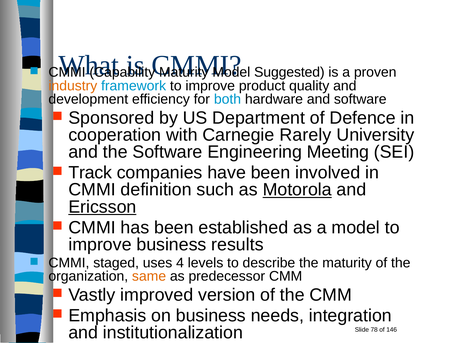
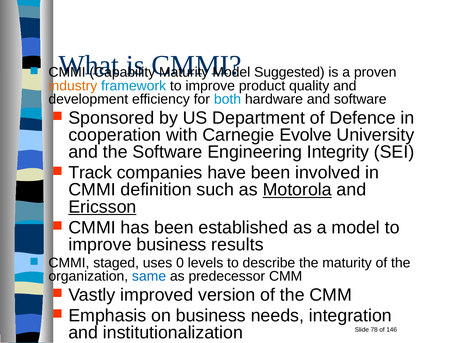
Rarely: Rarely -> Evolve
Meeting: Meeting -> Integrity
4: 4 -> 0
same colour: orange -> blue
